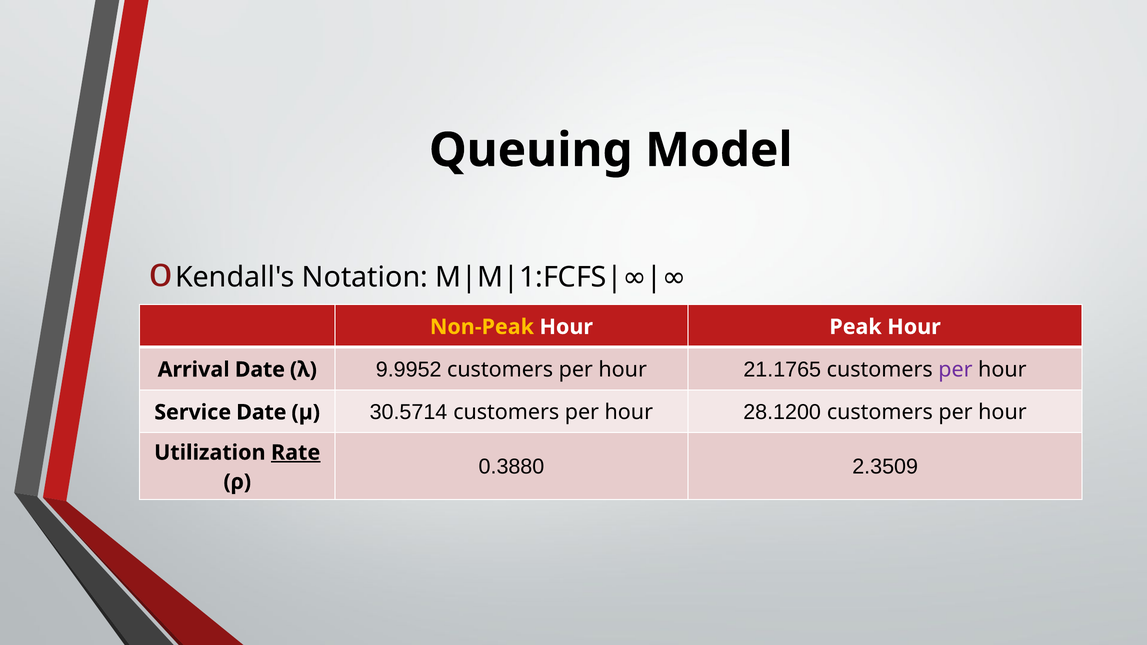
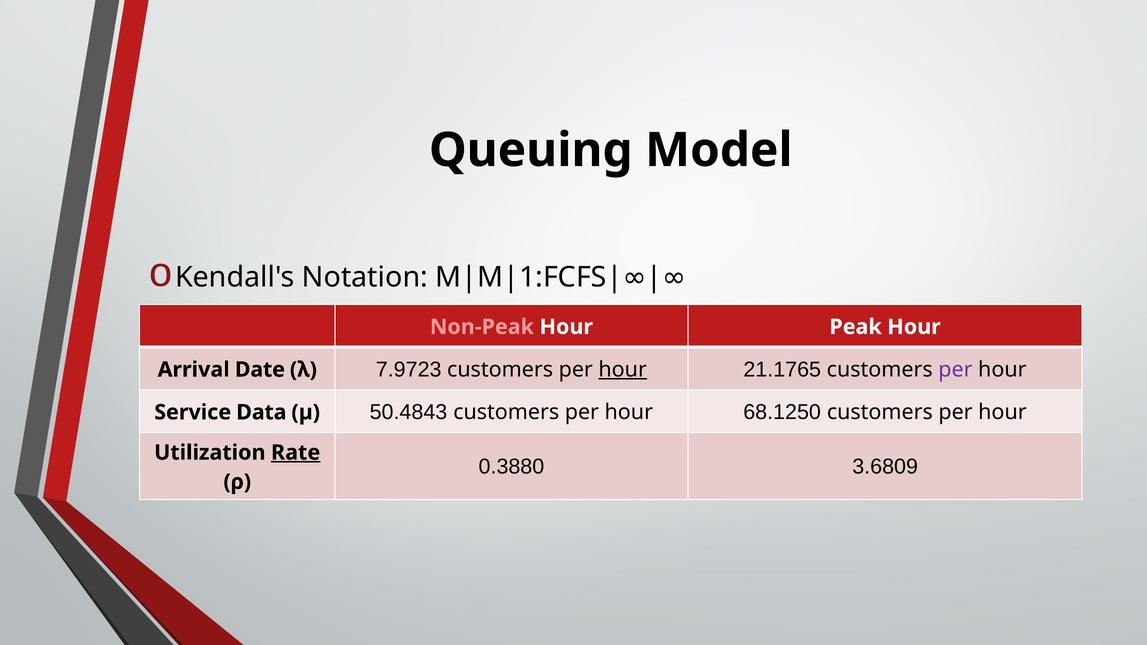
Non-Peak colour: yellow -> pink
9.9952: 9.9952 -> 7.9723
hour at (623, 370) underline: none -> present
Service Date: Date -> Data
30.5714: 30.5714 -> 50.4843
28.1200: 28.1200 -> 68.1250
2.3509: 2.3509 -> 3.6809
